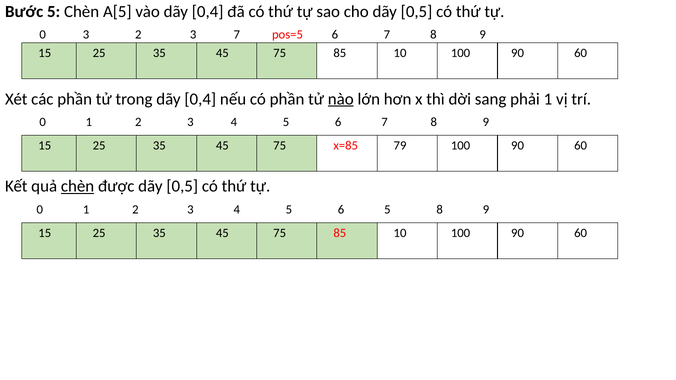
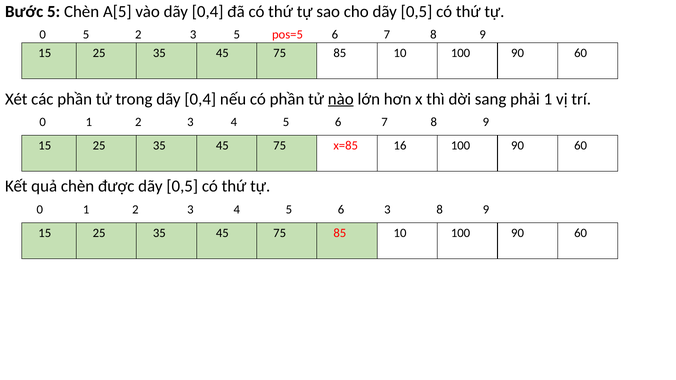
0 3: 3 -> 5
3 7: 7 -> 5
79: 79 -> 16
chèn at (78, 187) underline: present -> none
6 5: 5 -> 3
